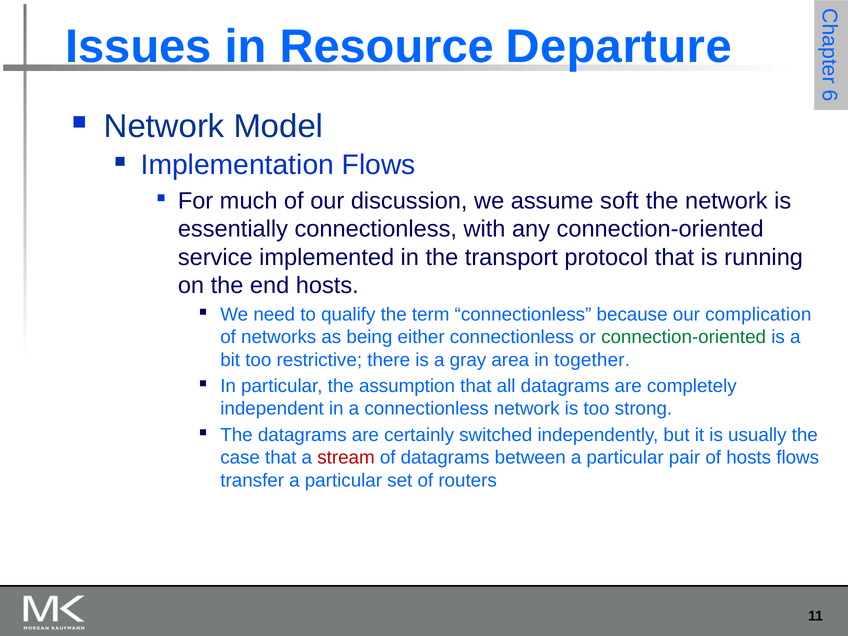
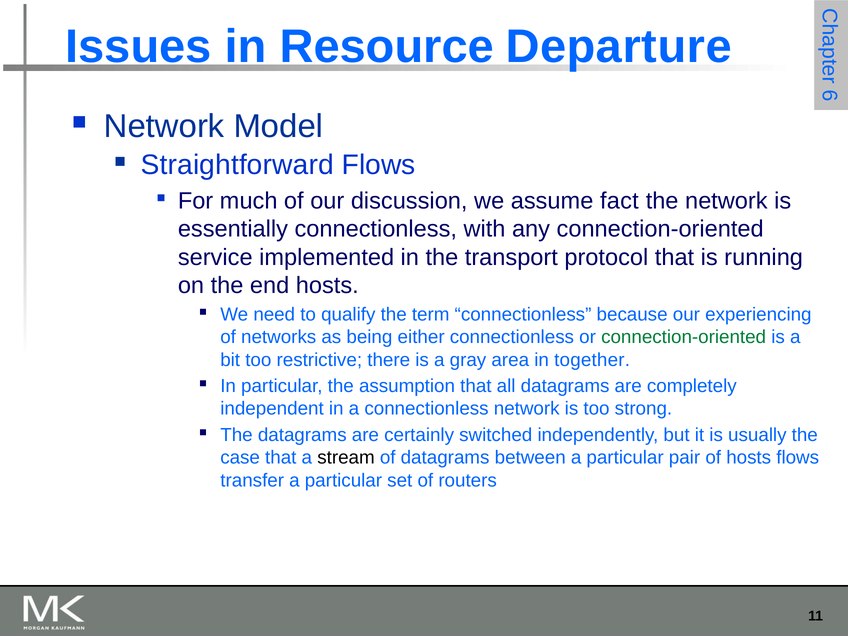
Implementation: Implementation -> Straightforward
soft: soft -> fact
complication: complication -> experiencing
stream colour: red -> black
